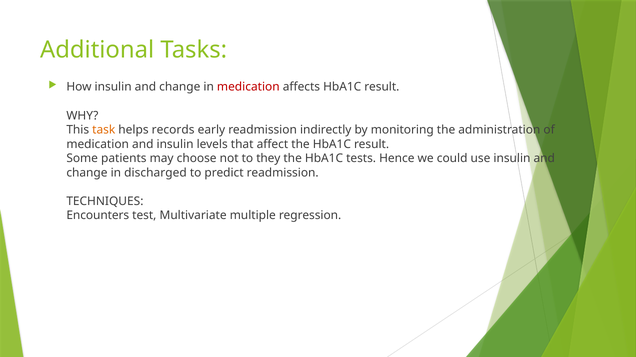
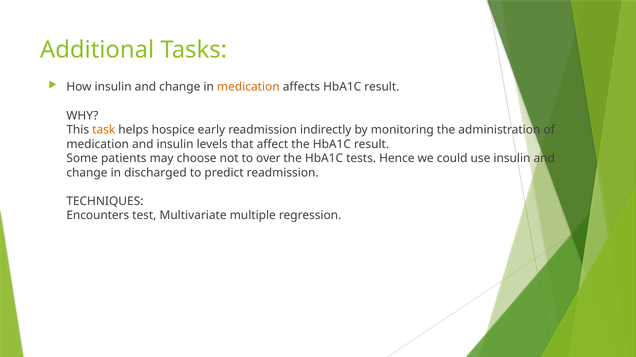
medication at (248, 87) colour: red -> orange
records: records -> hospice
they: they -> over
